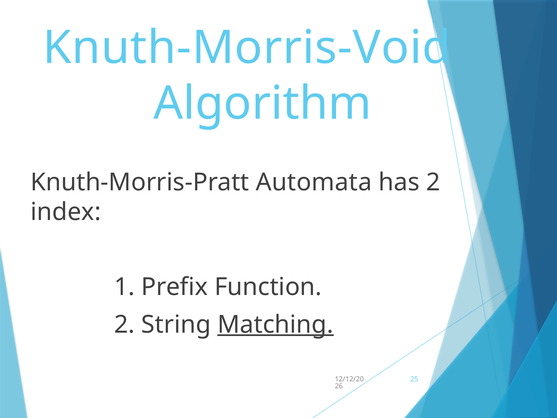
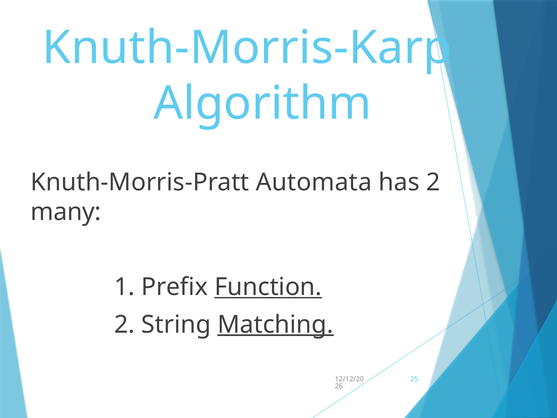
Knuth-Morris-Void: Knuth-Morris-Void -> Knuth-Morris-Karp
index: index -> many
Function underline: none -> present
